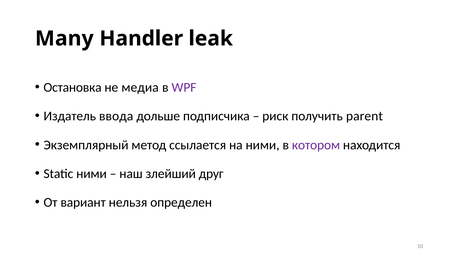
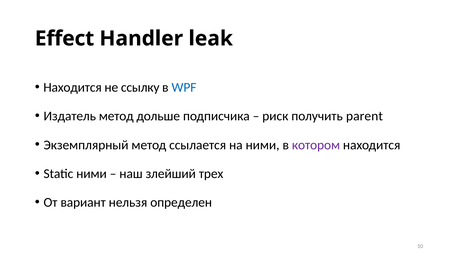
Many: Many -> Effect
Остановка at (73, 87): Остановка -> Находится
медиа: медиа -> ссылку
WPF colour: purple -> blue
Издатель ввода: ввода -> метод
друг: друг -> трех
